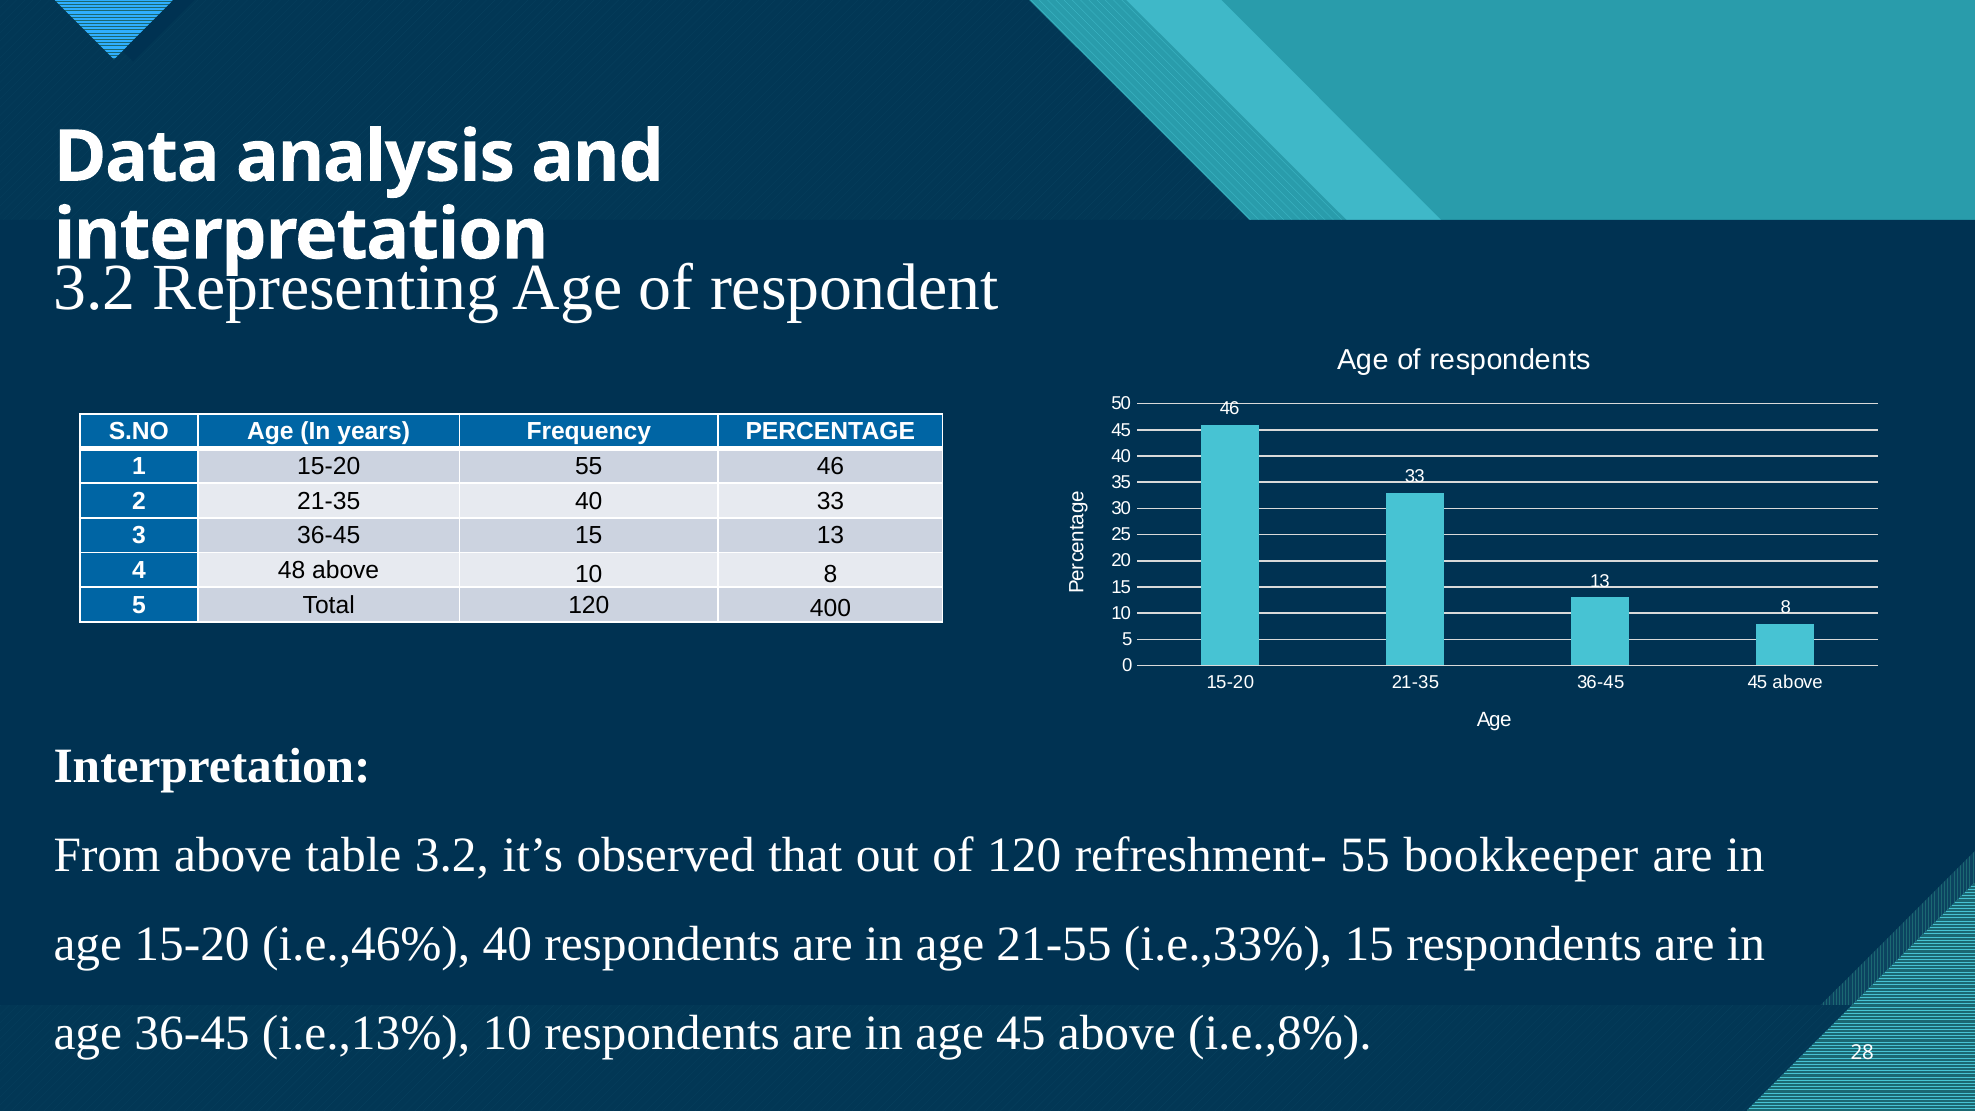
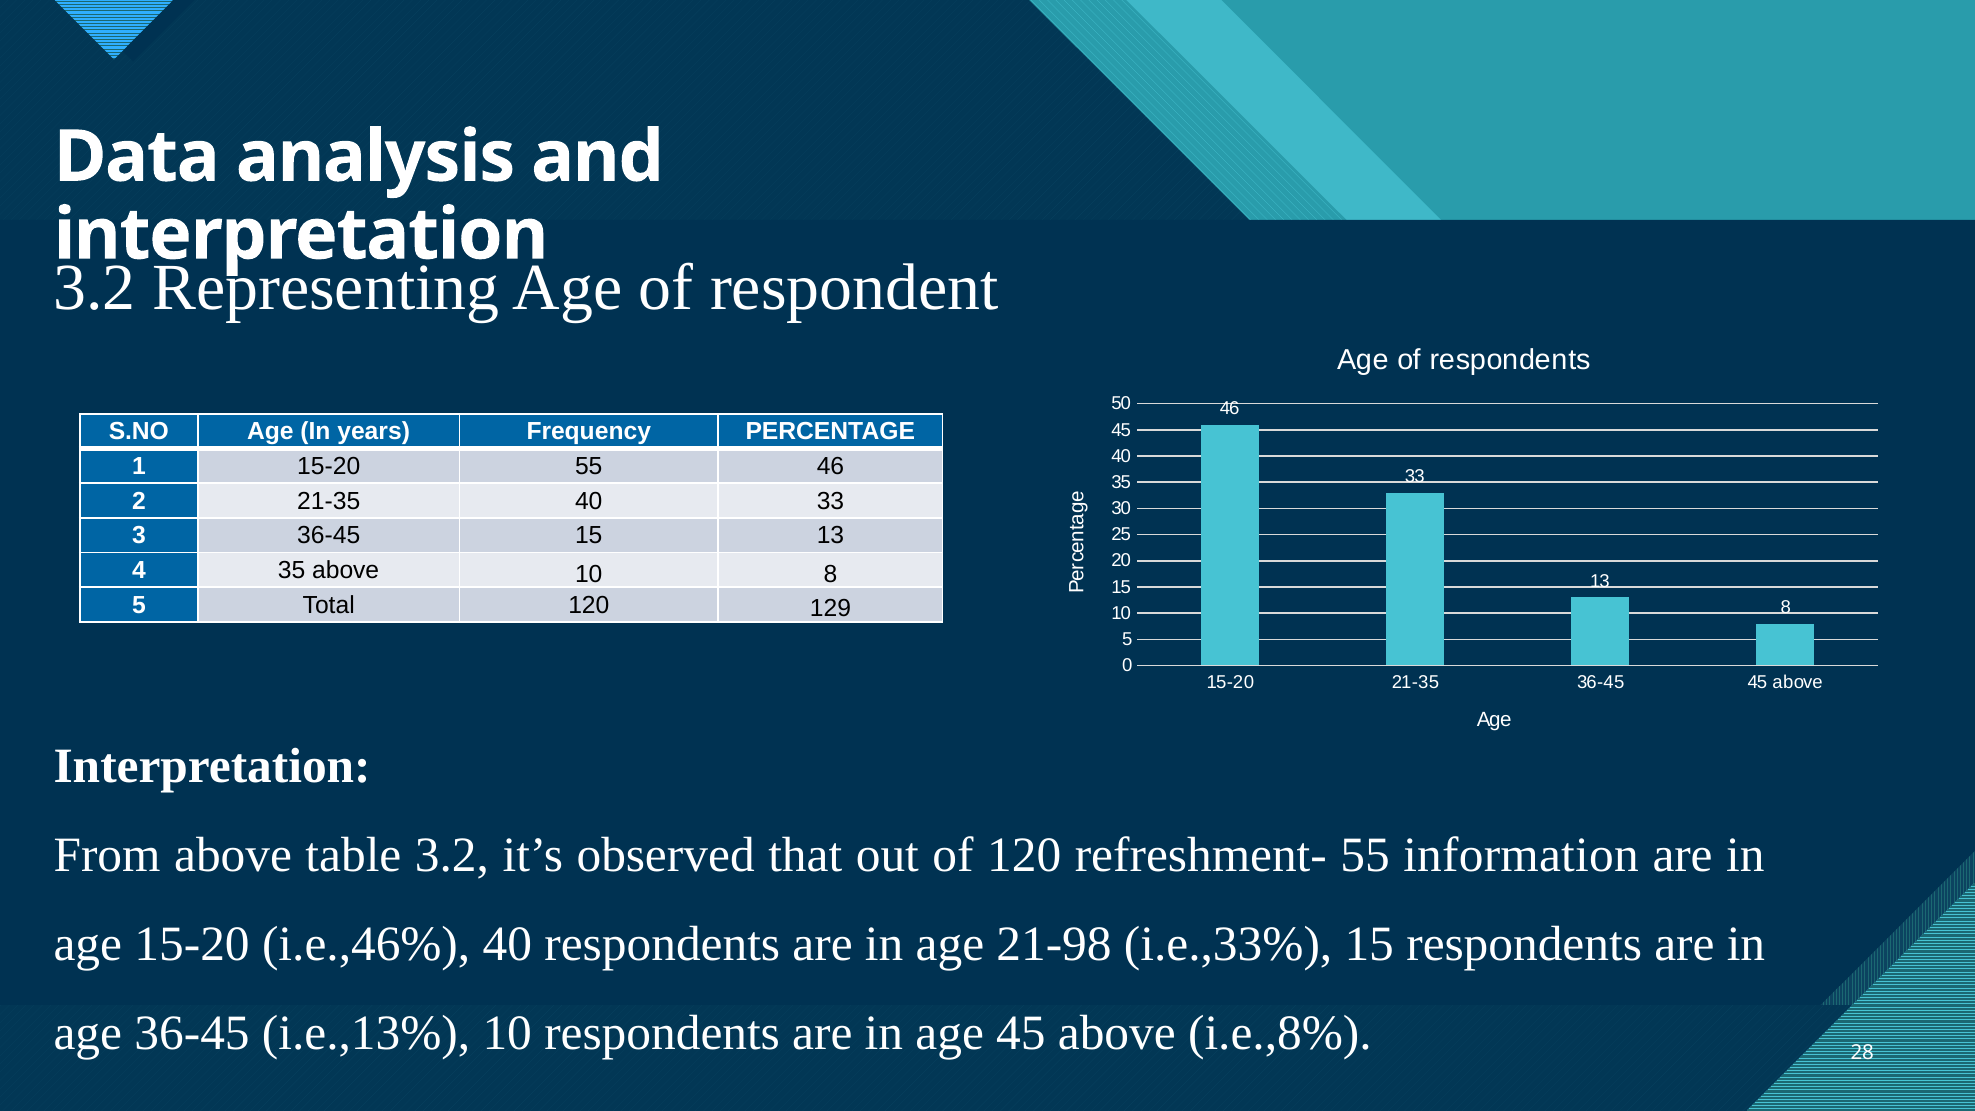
4 48: 48 -> 35
400: 400 -> 129
bookkeeper: bookkeeper -> information
21-55: 21-55 -> 21-98
